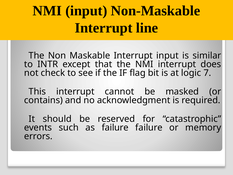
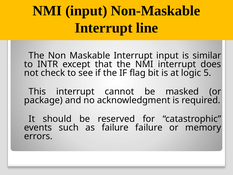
7: 7 -> 5
contains: contains -> package
